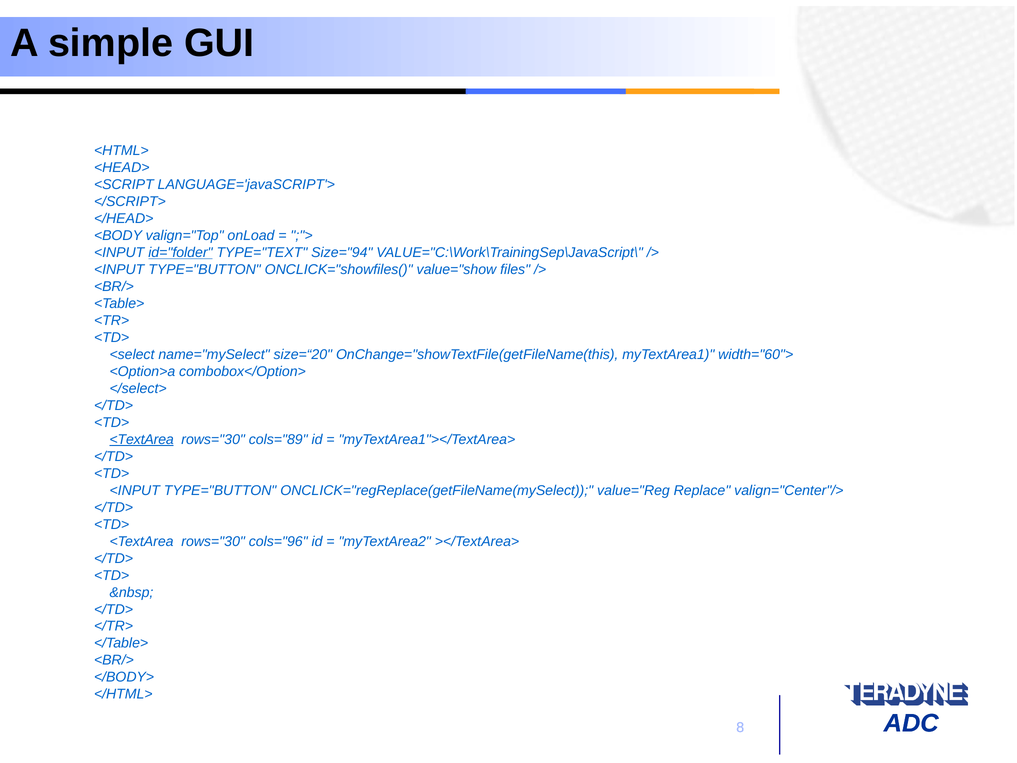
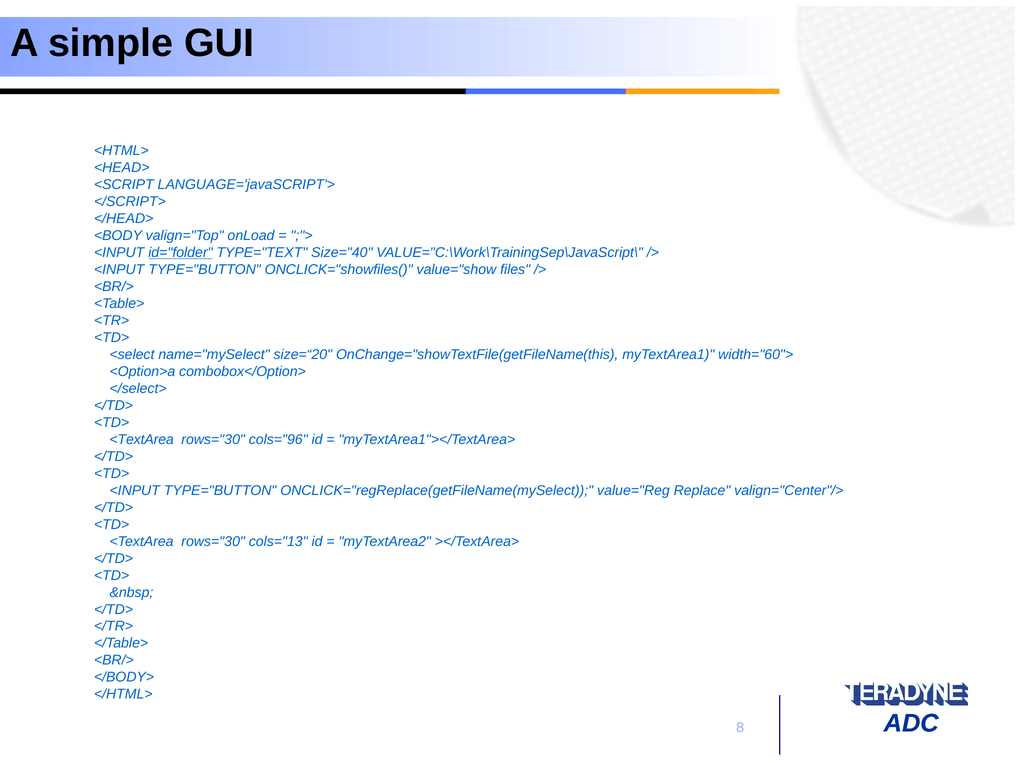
Size="94: Size="94 -> Size="40
<TextArea at (142, 439) underline: present -> none
cols="89: cols="89 -> cols="96
cols="96: cols="96 -> cols="13
